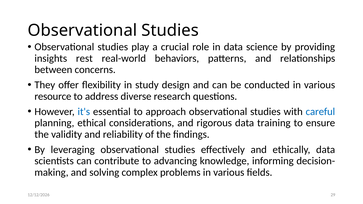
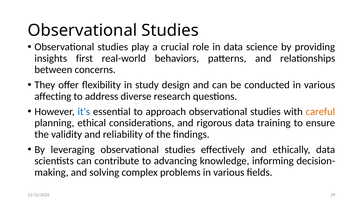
rest: rest -> first
resource: resource -> affecting
careful colour: blue -> orange
